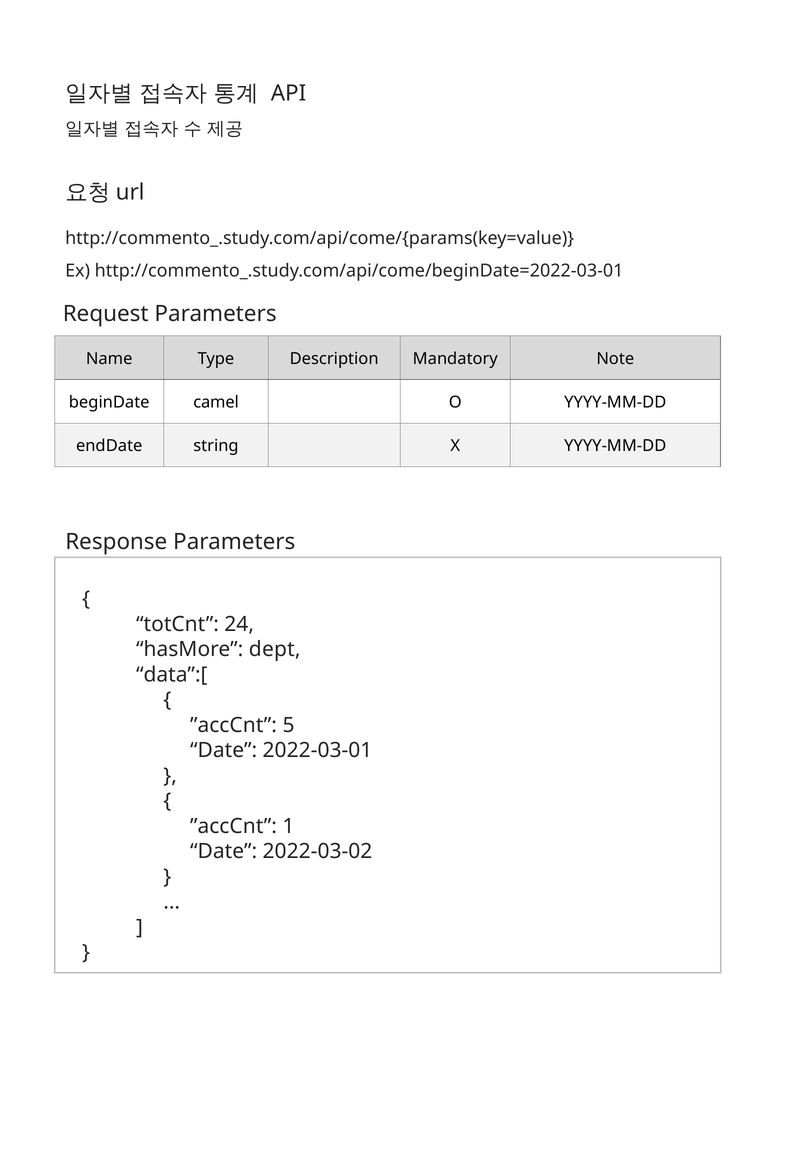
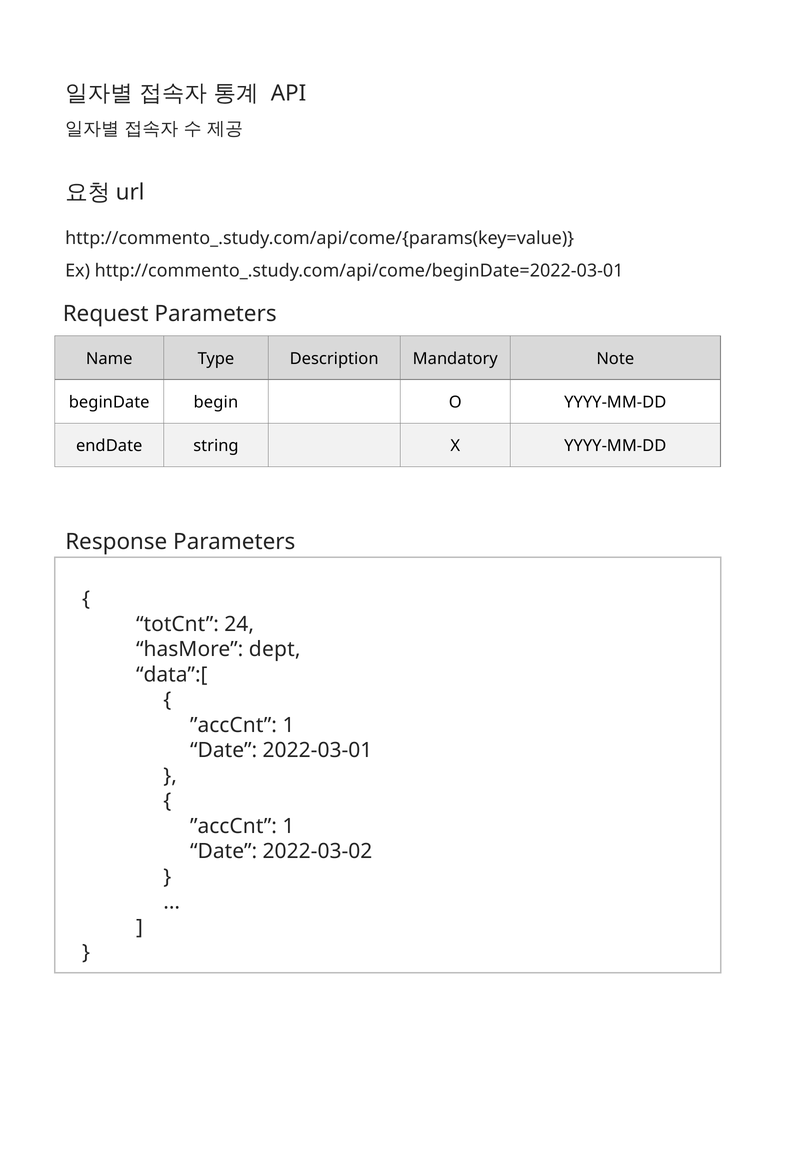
camel: camel -> begin
5 at (289, 725): 5 -> 1
